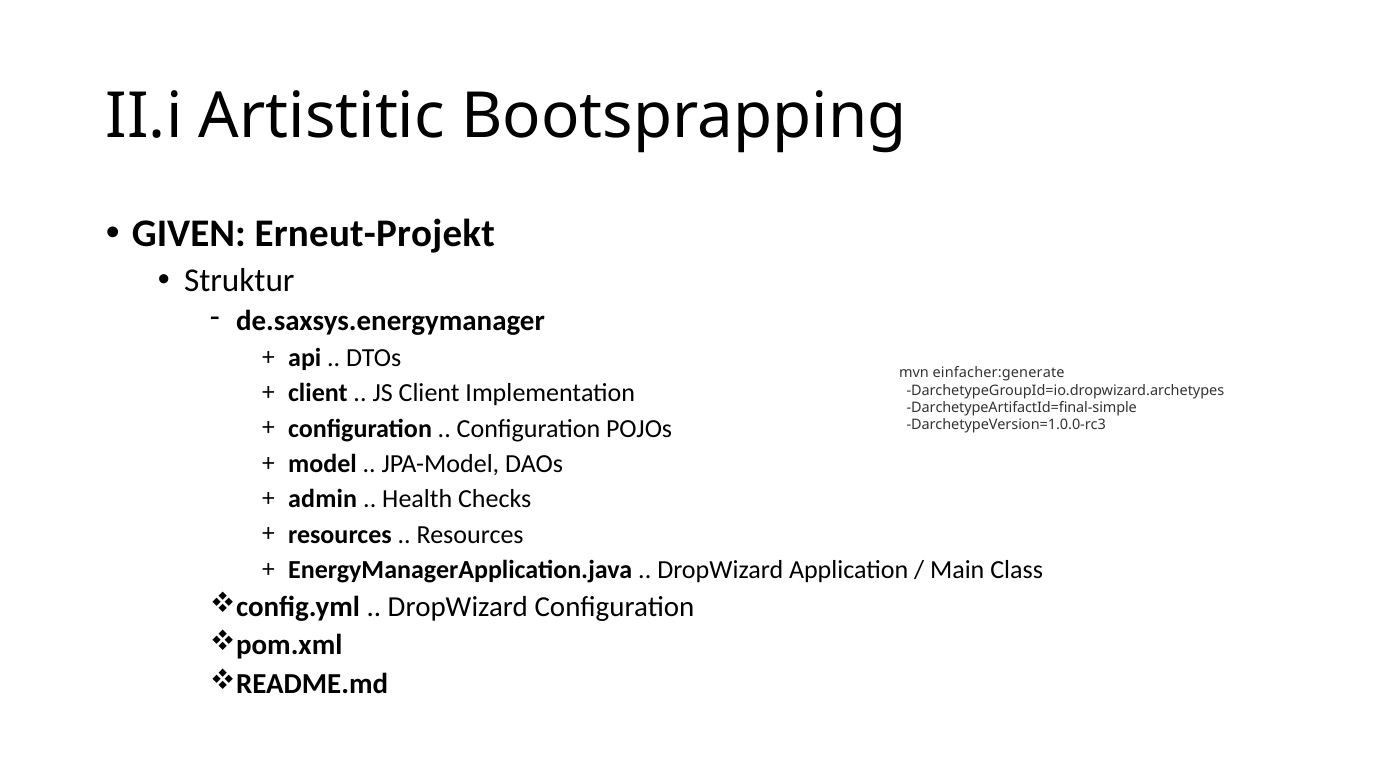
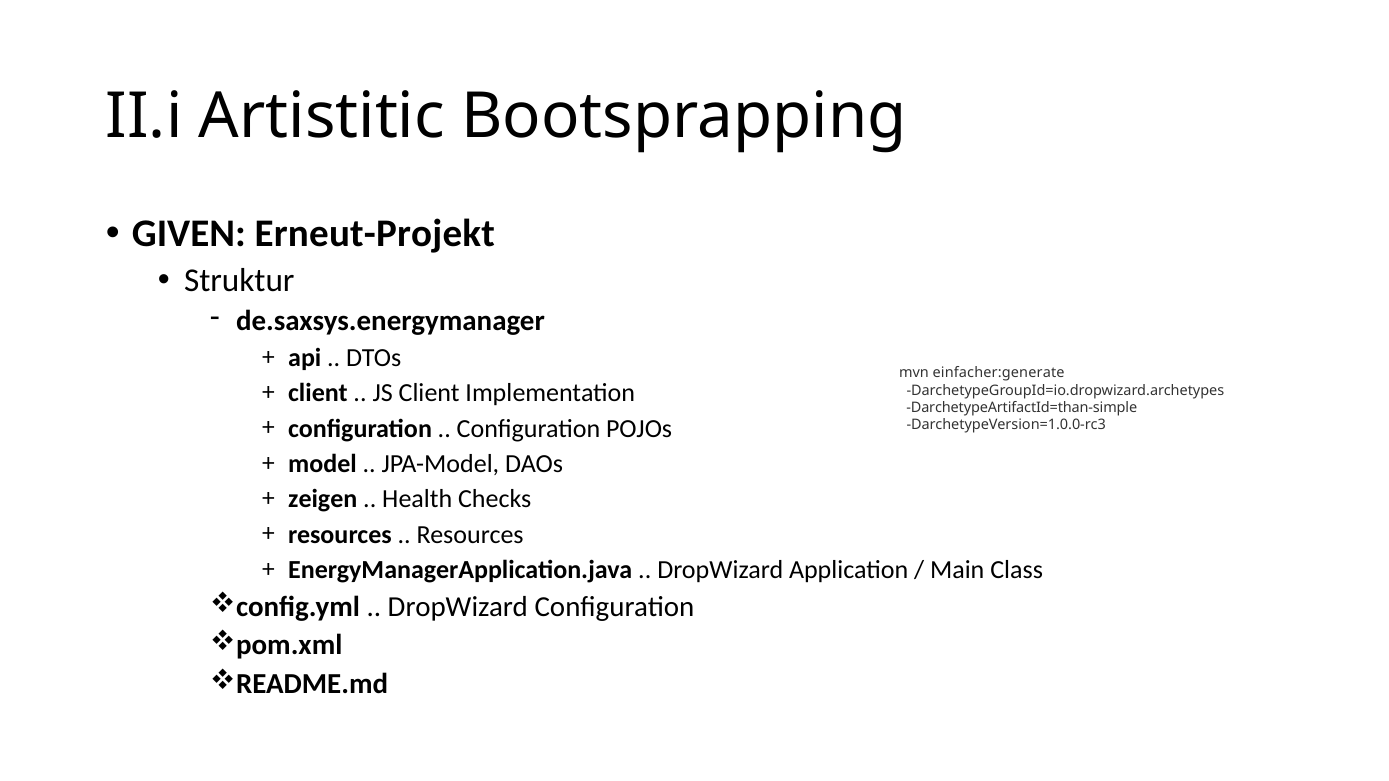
DarchetypeArtifactId=final-simple: DarchetypeArtifactId=final-simple -> DarchetypeArtifactId=than-simple
admin: admin -> zeigen
